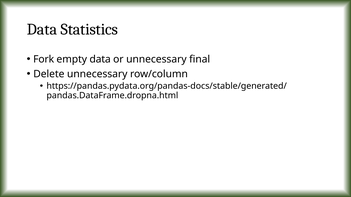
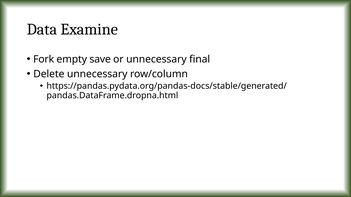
Statistics: Statistics -> Examine
empty data: data -> save
